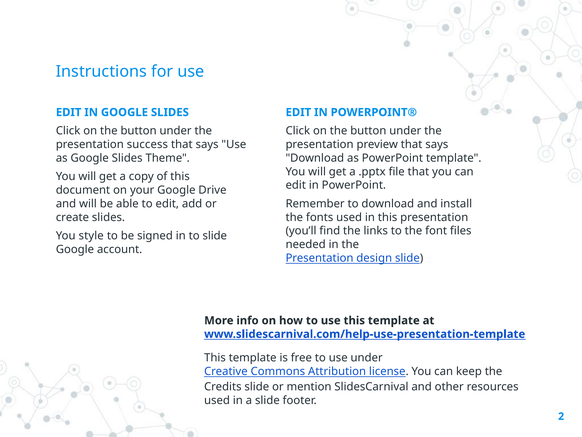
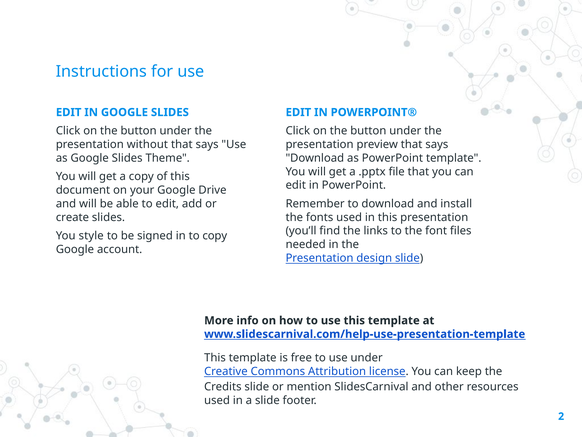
success: success -> without
to slide: slide -> copy
